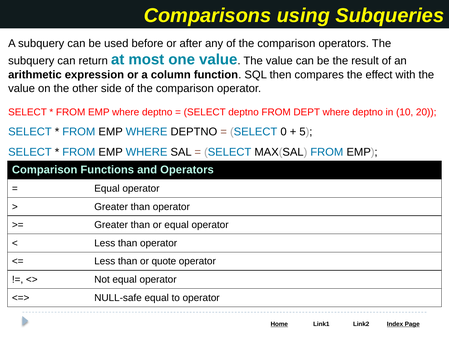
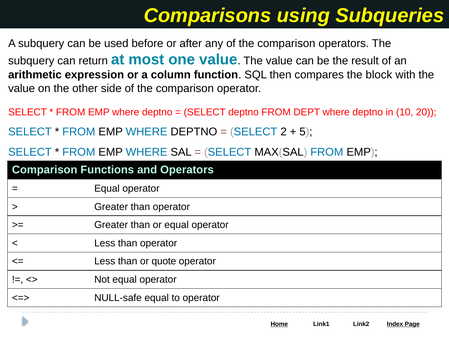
effect: effect -> block
0: 0 -> 2
